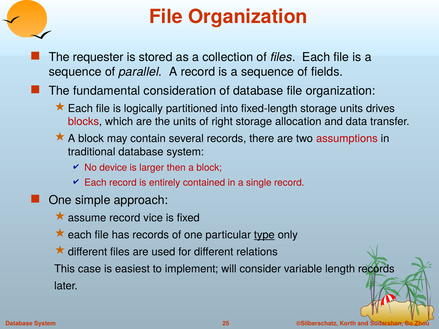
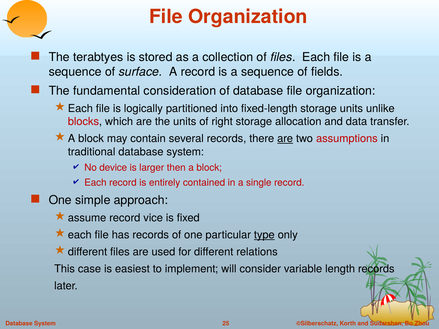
requester: requester -> terabtyes
parallel: parallel -> surface
drives: drives -> unlike
are at (285, 139) underline: none -> present
